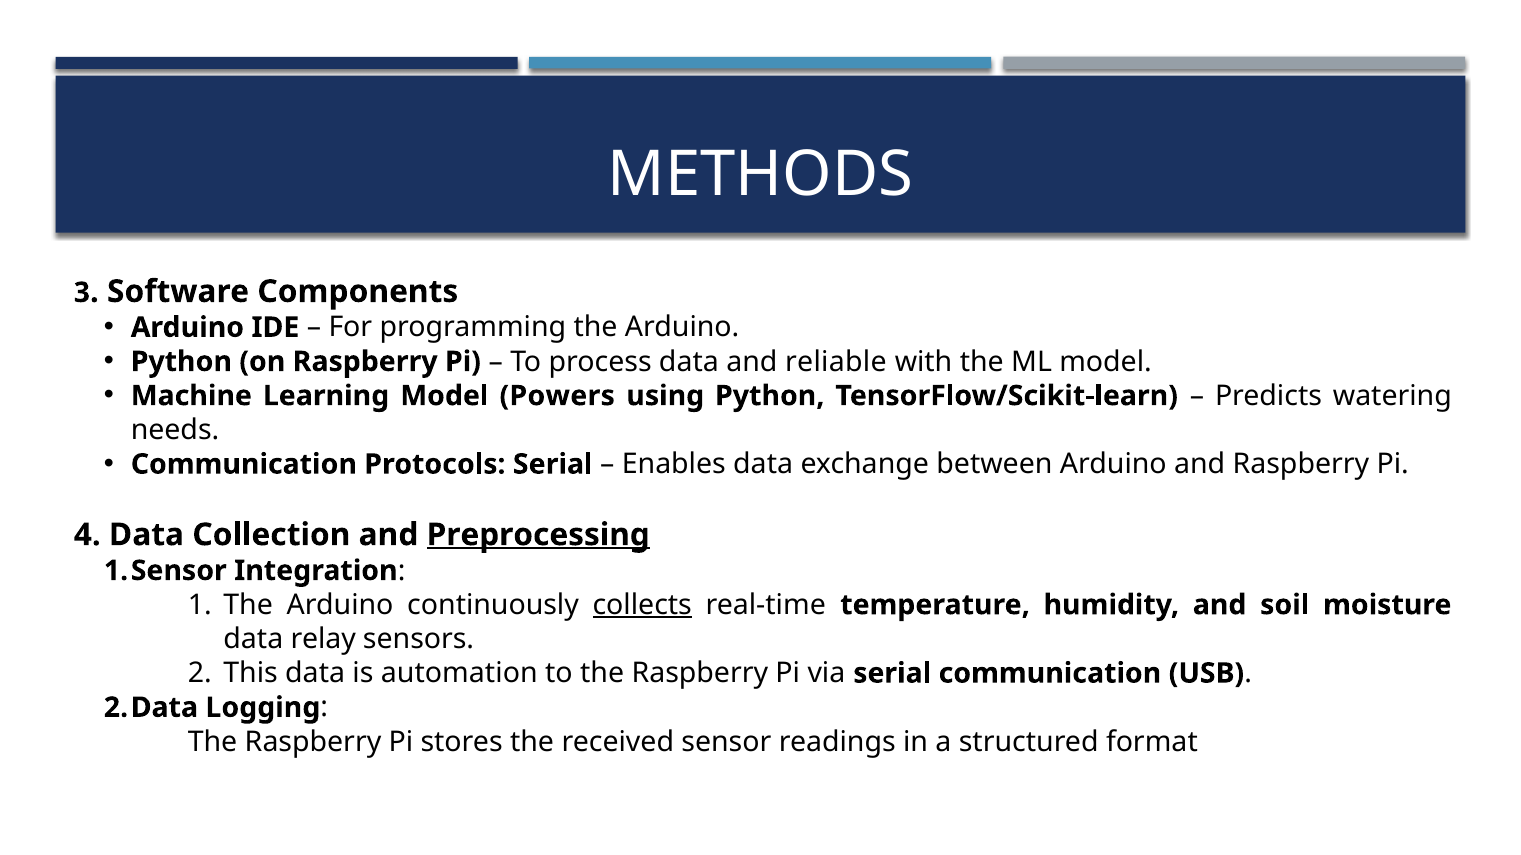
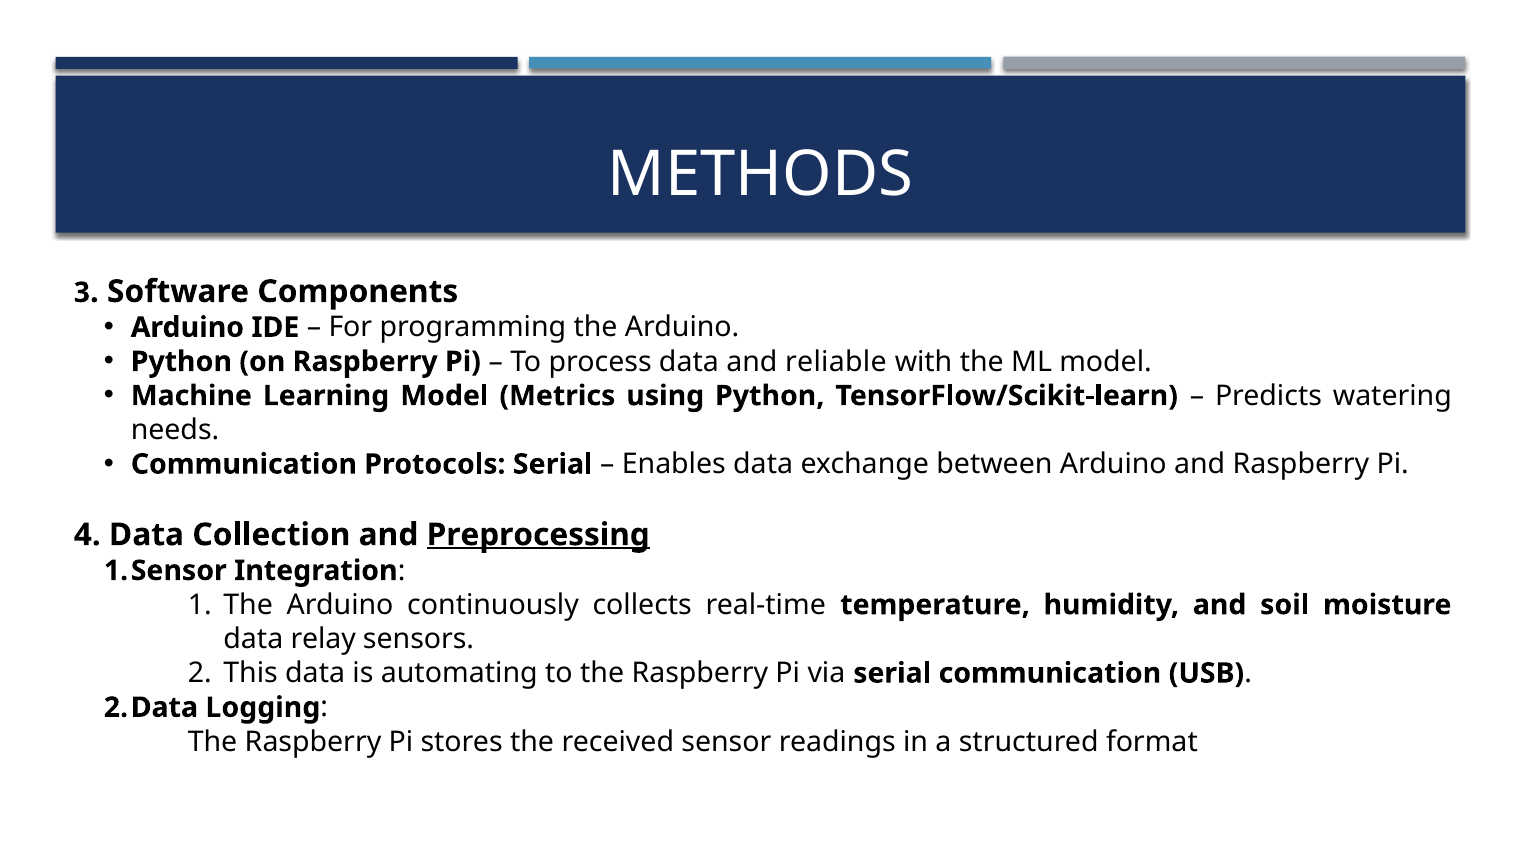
Powers: Powers -> Metrics
collects underline: present -> none
automation: automation -> automating
